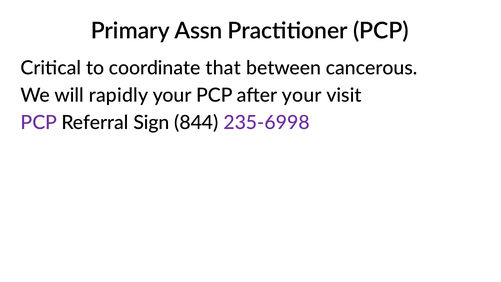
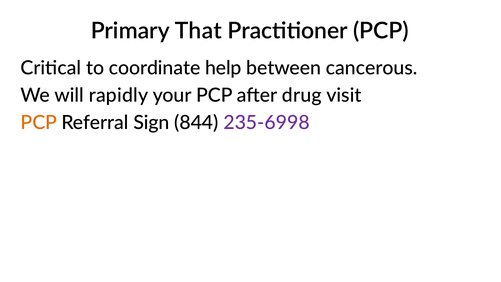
Assn: Assn -> That
that: that -> help
after your: your -> drug
PCP at (39, 123) colour: purple -> orange
